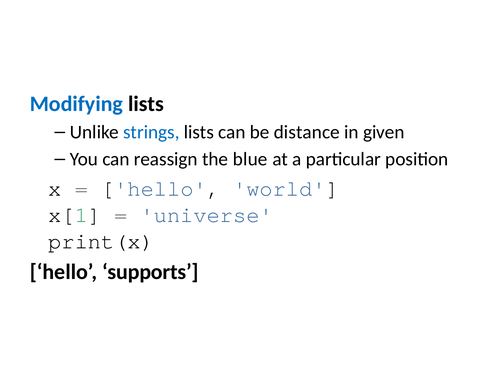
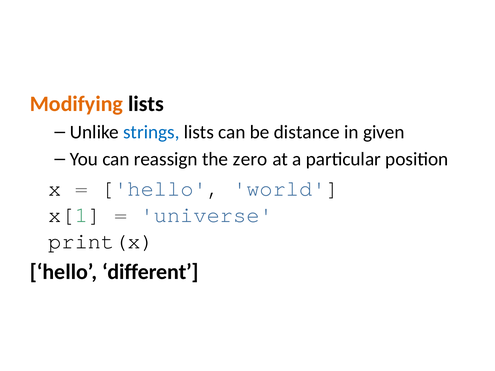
Modifying colour: blue -> orange
blue: blue -> zero
supports: supports -> different
